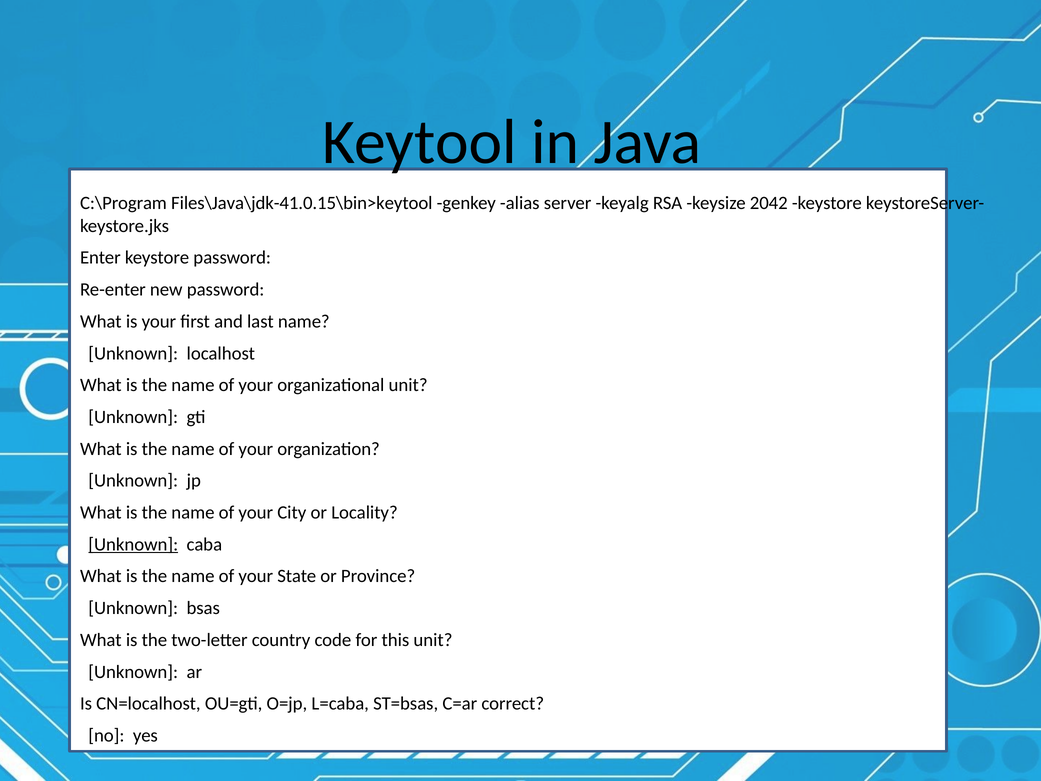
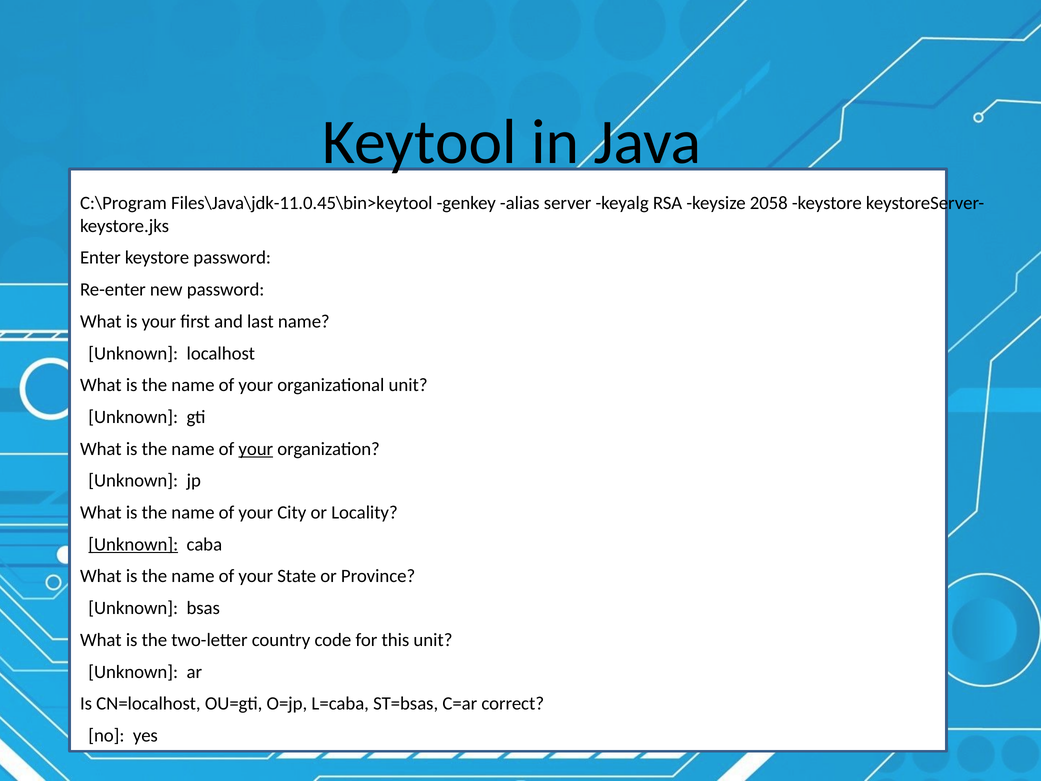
Files\Java\jdk-41.0.15\bin>keytool: Files\Java\jdk-41.0.15\bin>keytool -> Files\Java\jdk-11.0.45\bin>keytool
2042: 2042 -> 2058
your at (256, 449) underline: none -> present
